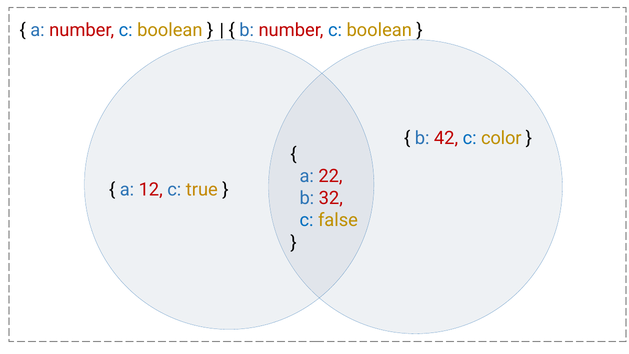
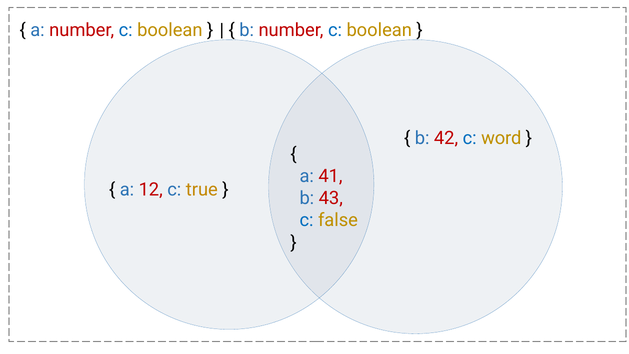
color: color -> word
22: 22 -> 41
32: 32 -> 43
